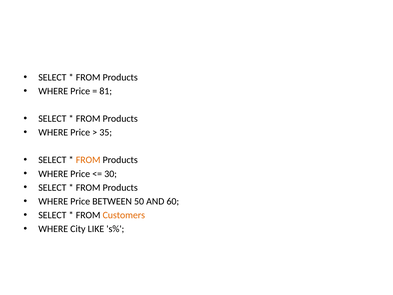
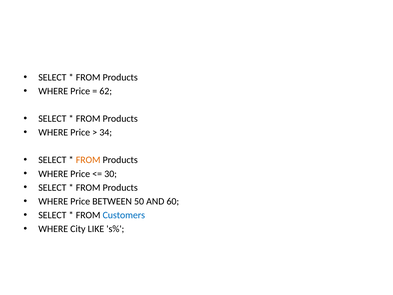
81: 81 -> 62
35: 35 -> 34
Customers colour: orange -> blue
